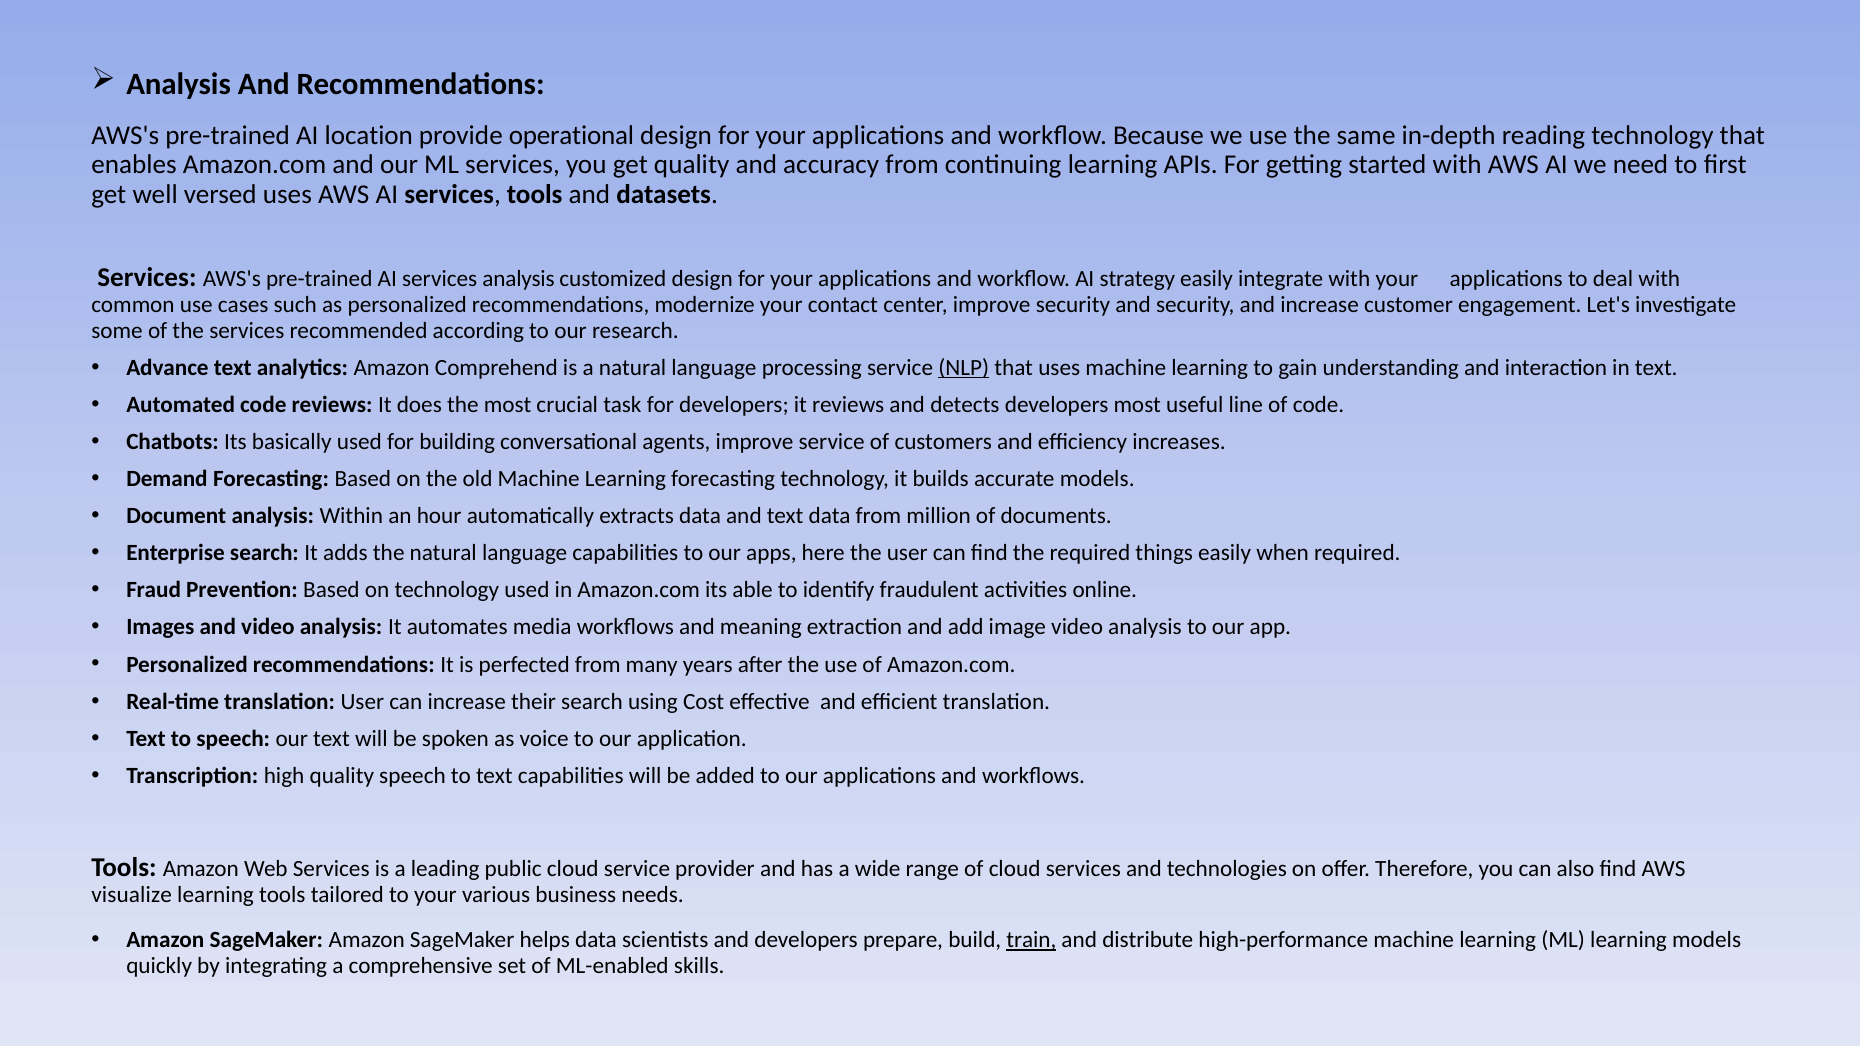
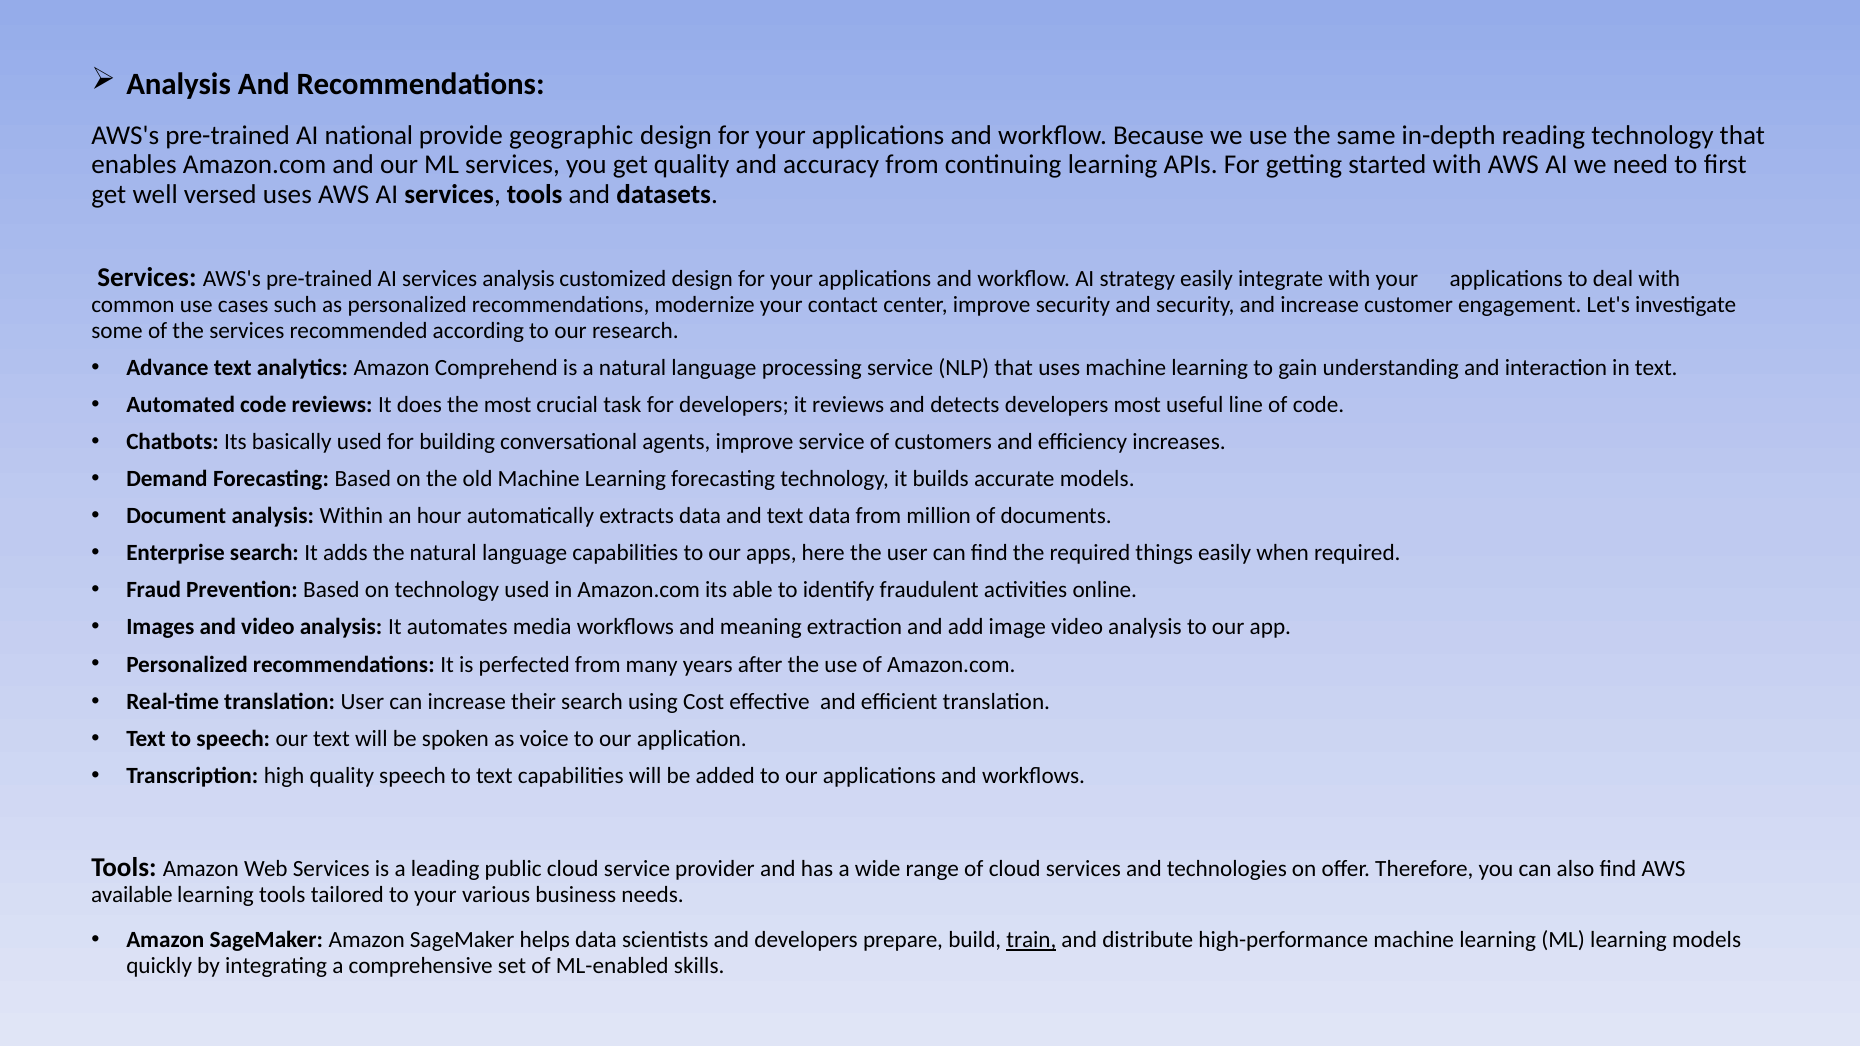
location: location -> national
operational: operational -> geographic
NLP underline: present -> none
visualize: visualize -> available
